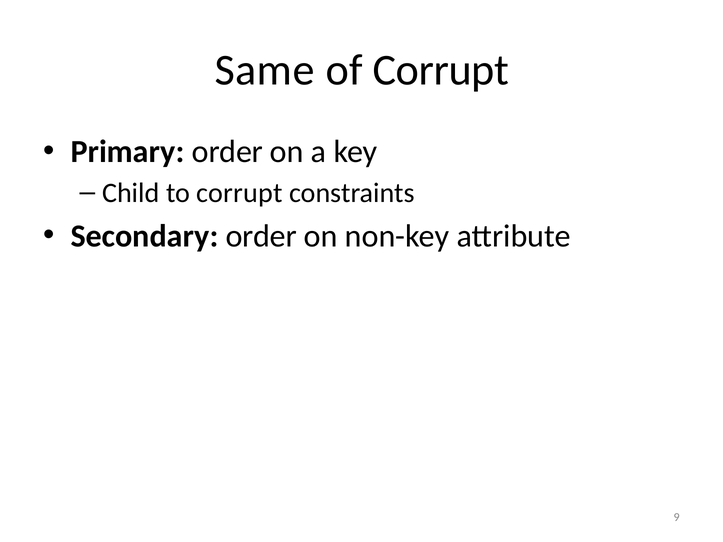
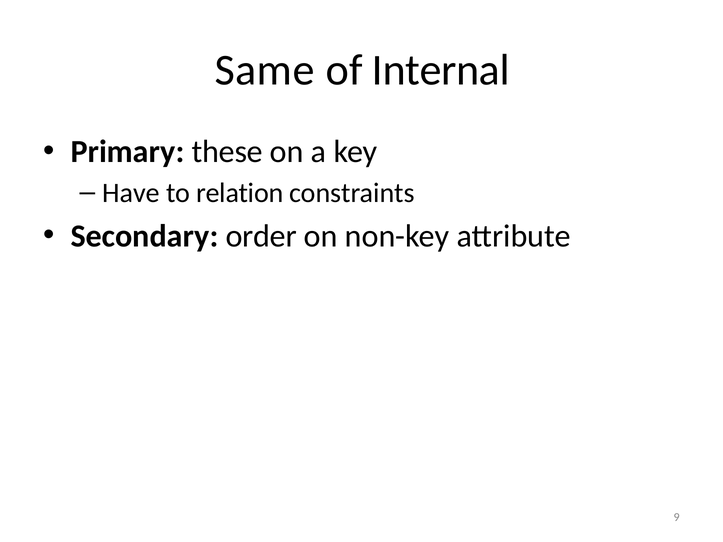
of Corrupt: Corrupt -> Internal
Primary order: order -> these
Child: Child -> Have
to corrupt: corrupt -> relation
